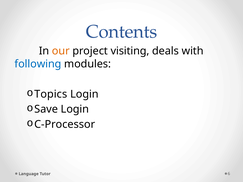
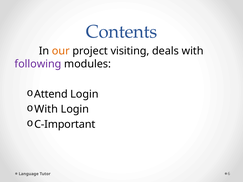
following colour: blue -> purple
Topics: Topics -> Attend
Save at (46, 109): Save -> With
C-Processor: C-Processor -> C-Important
